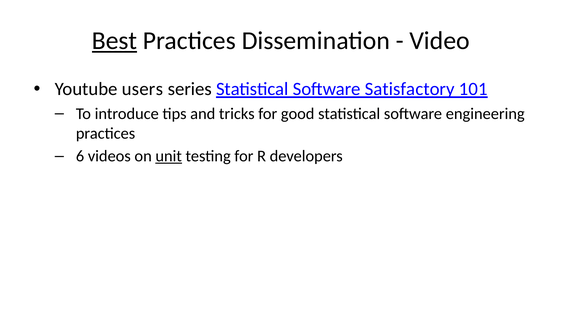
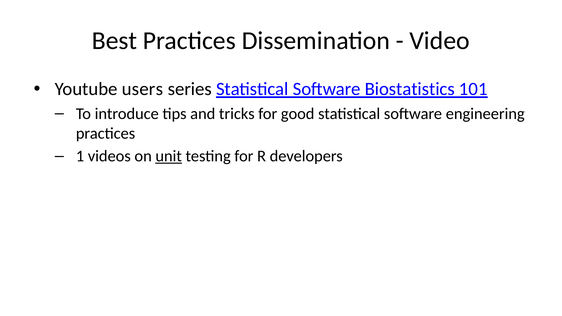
Best underline: present -> none
Satisfactory: Satisfactory -> Biostatistics
6: 6 -> 1
